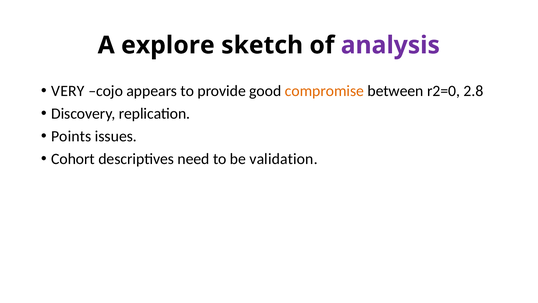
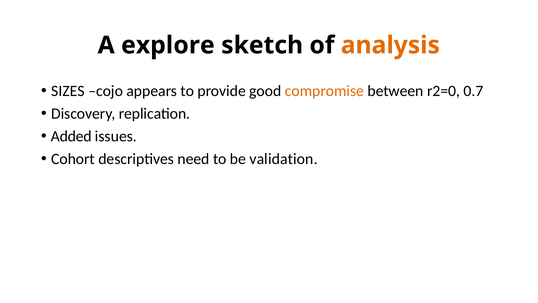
analysis colour: purple -> orange
VERY: VERY -> SIZES
2.8: 2.8 -> 0.7
Points: Points -> Added
